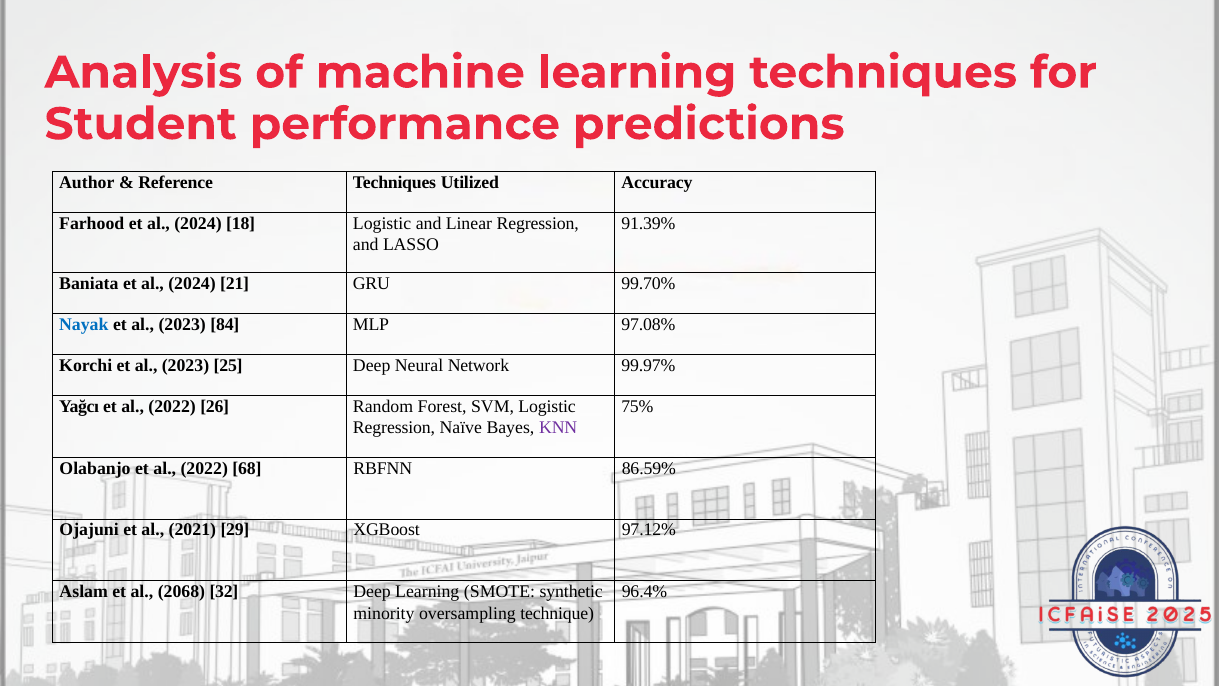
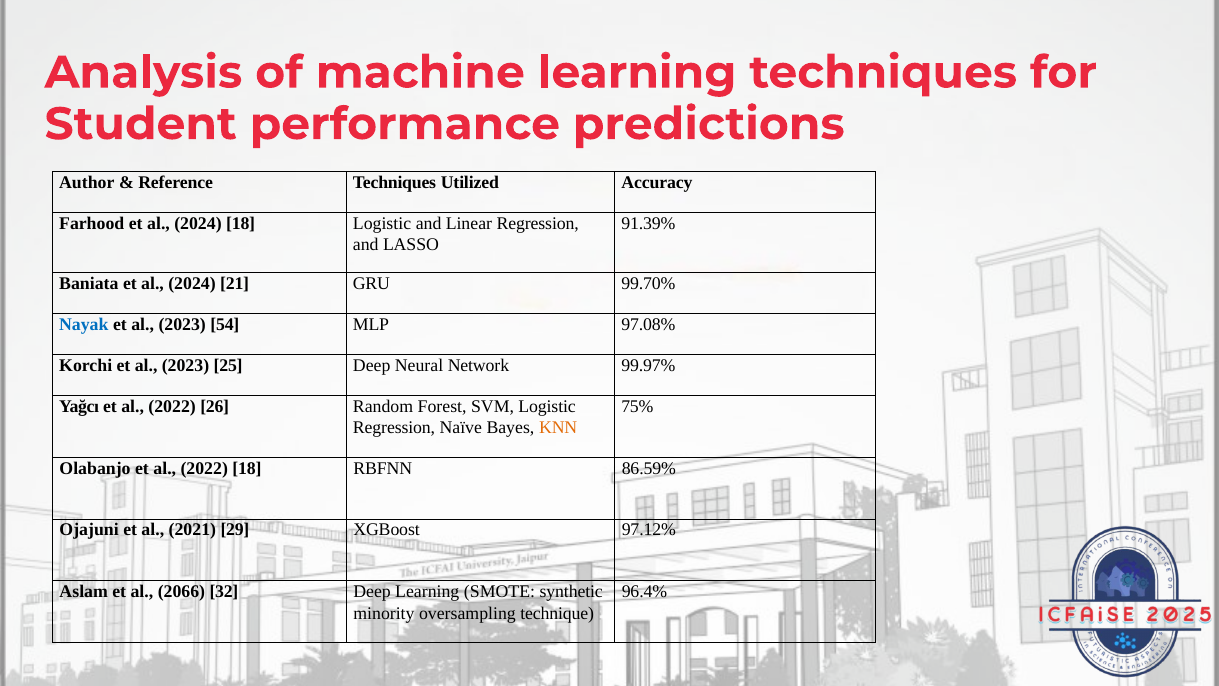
84: 84 -> 54
KNN colour: purple -> orange
2022 68: 68 -> 18
2068: 2068 -> 2066
